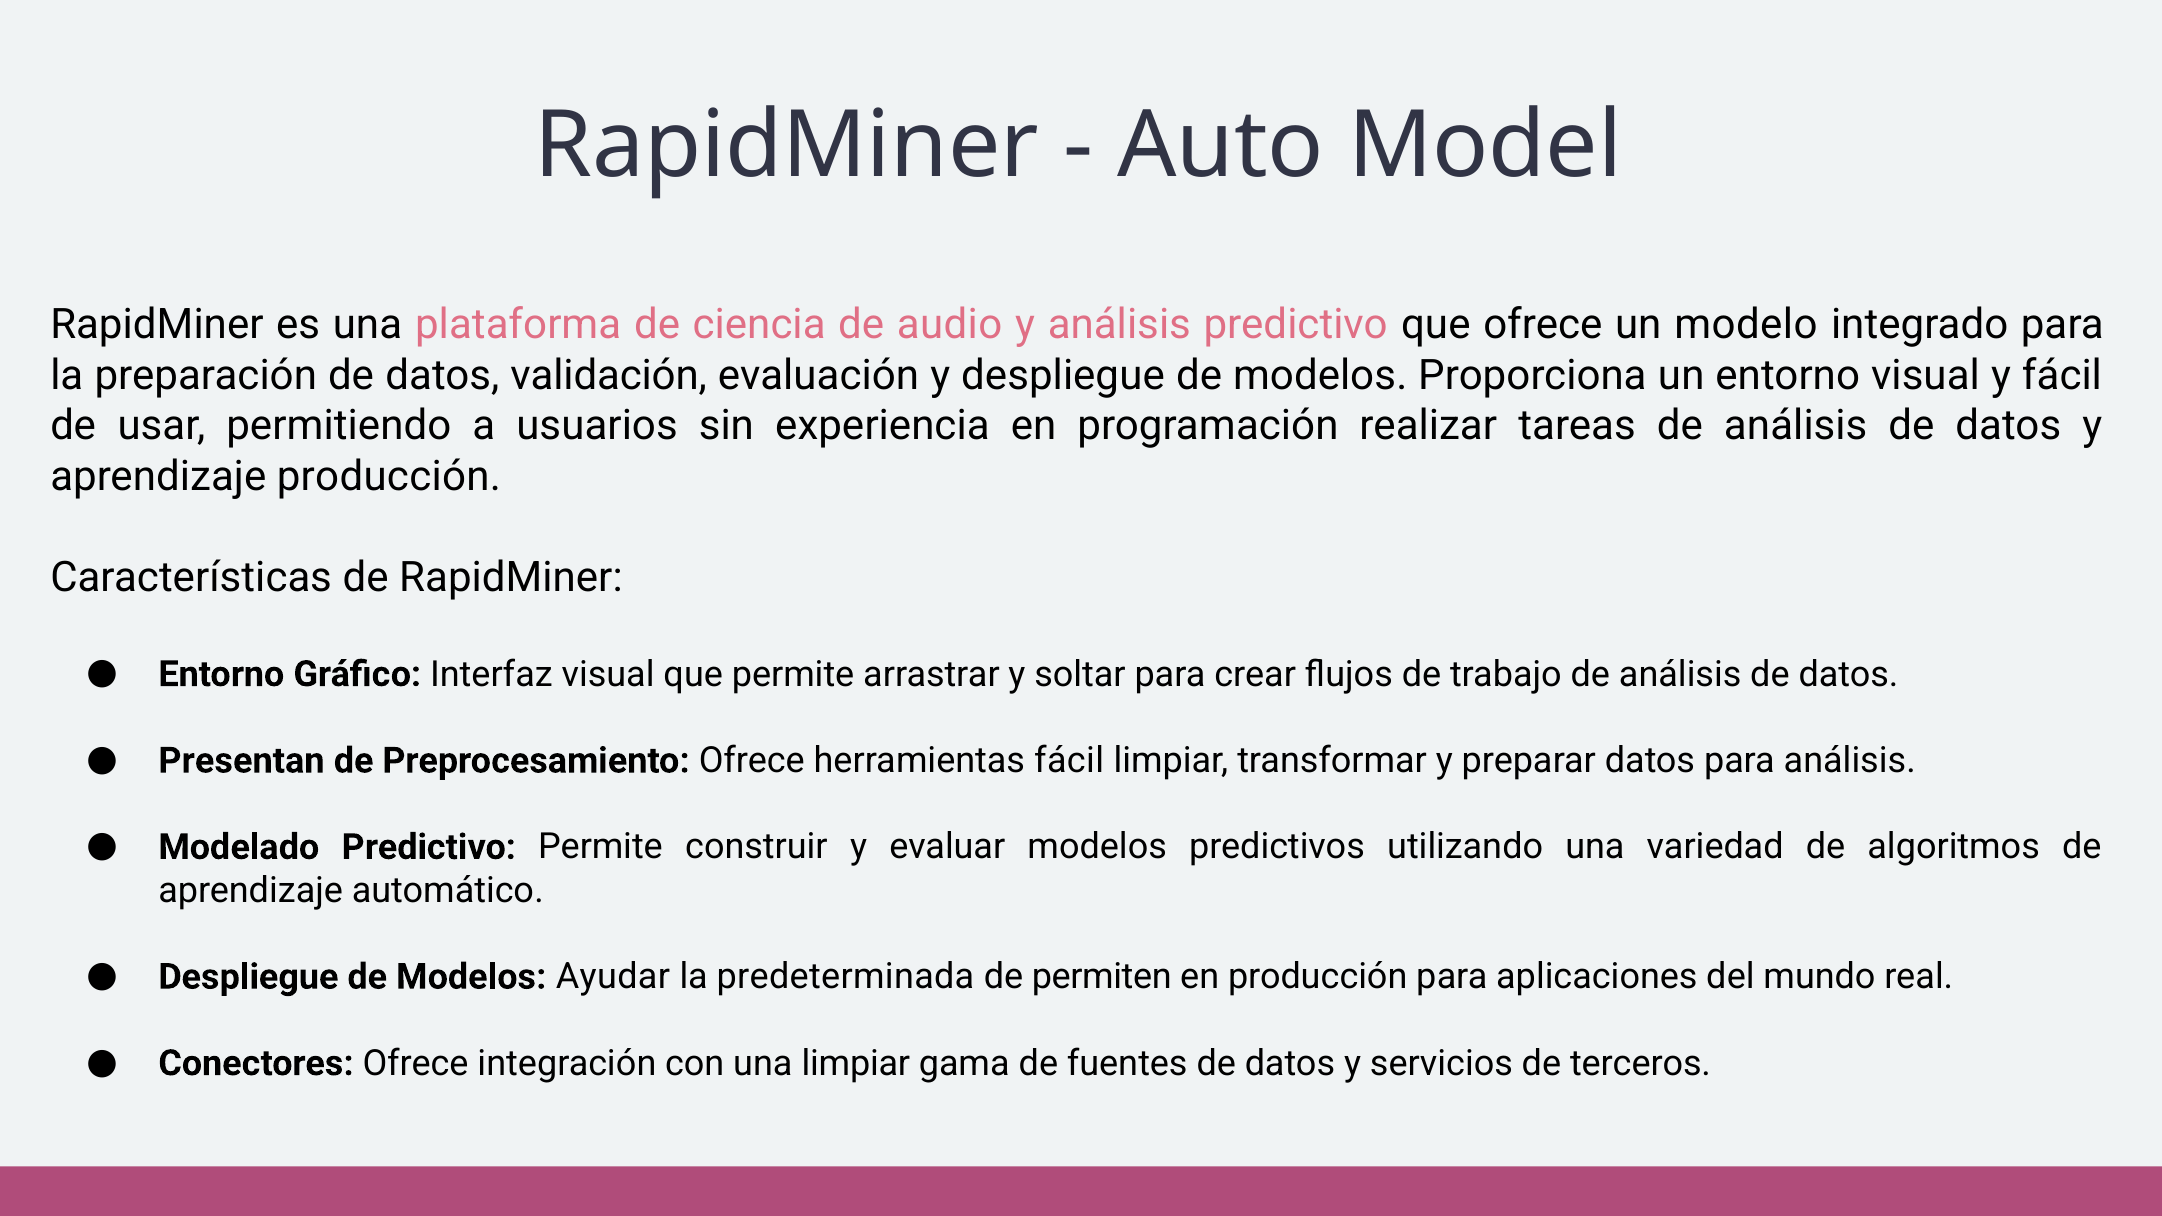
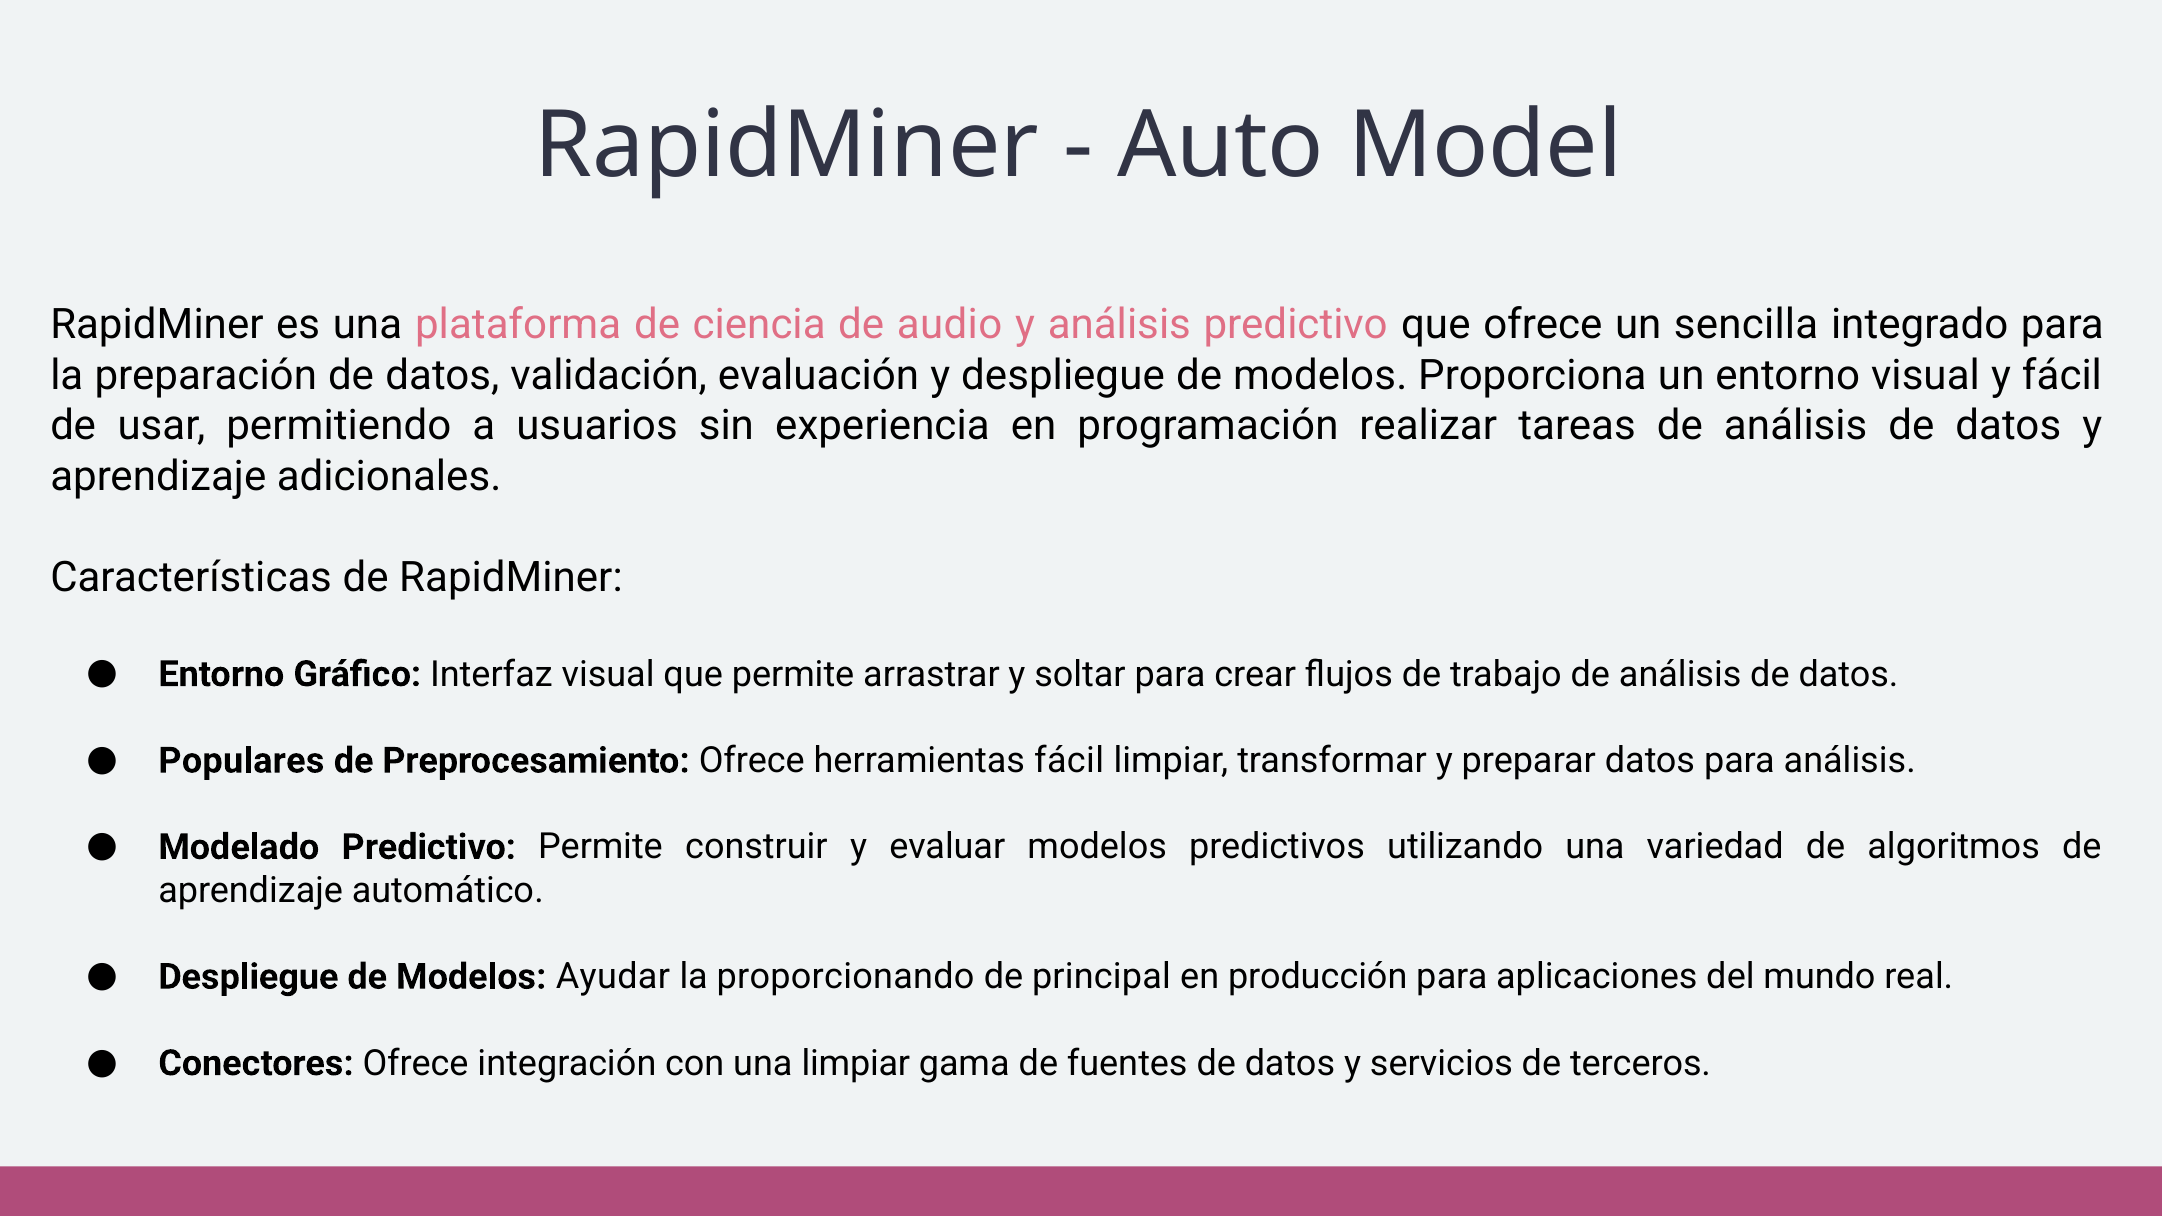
modelo: modelo -> sencilla
aprendizaje producción: producción -> adicionales
Presentan: Presentan -> Populares
predeterminada: predeterminada -> proporcionando
permiten: permiten -> principal
